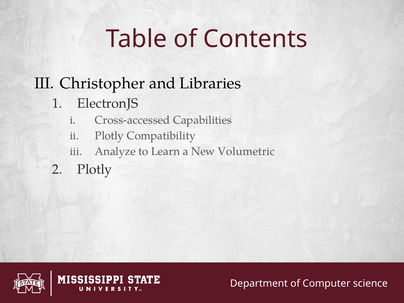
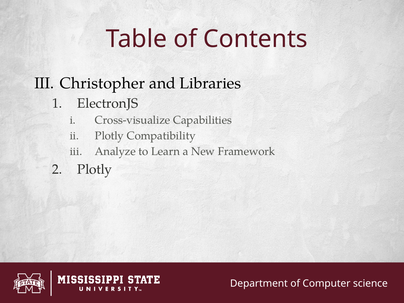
Cross-accessed: Cross-accessed -> Cross-visualize
Volumetric: Volumetric -> Framework
